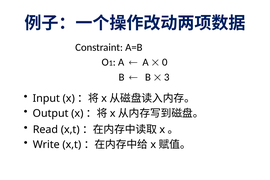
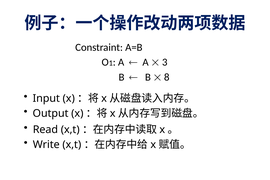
0: 0 -> 3
3: 3 -> 8
